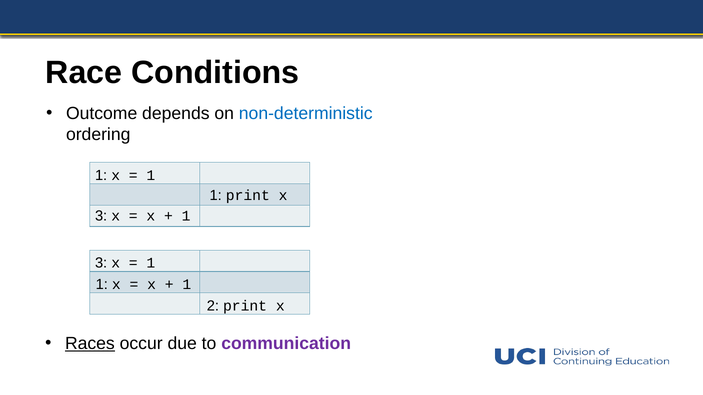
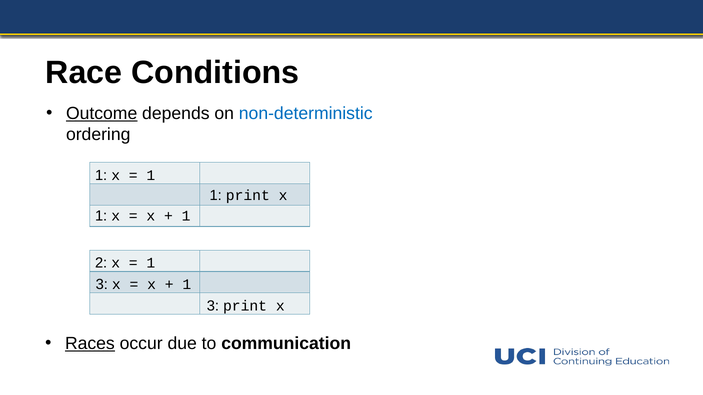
Outcome underline: none -> present
3 at (101, 216): 3 -> 1
3 at (101, 263): 3 -> 2
1 at (102, 285): 1 -> 3
2 at (213, 306): 2 -> 3
communication colour: purple -> black
